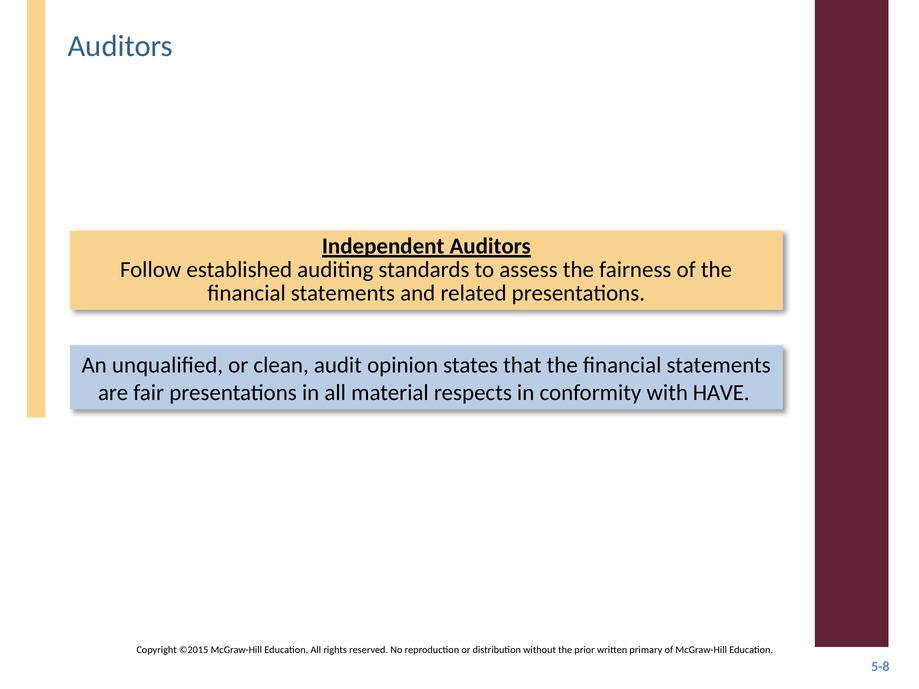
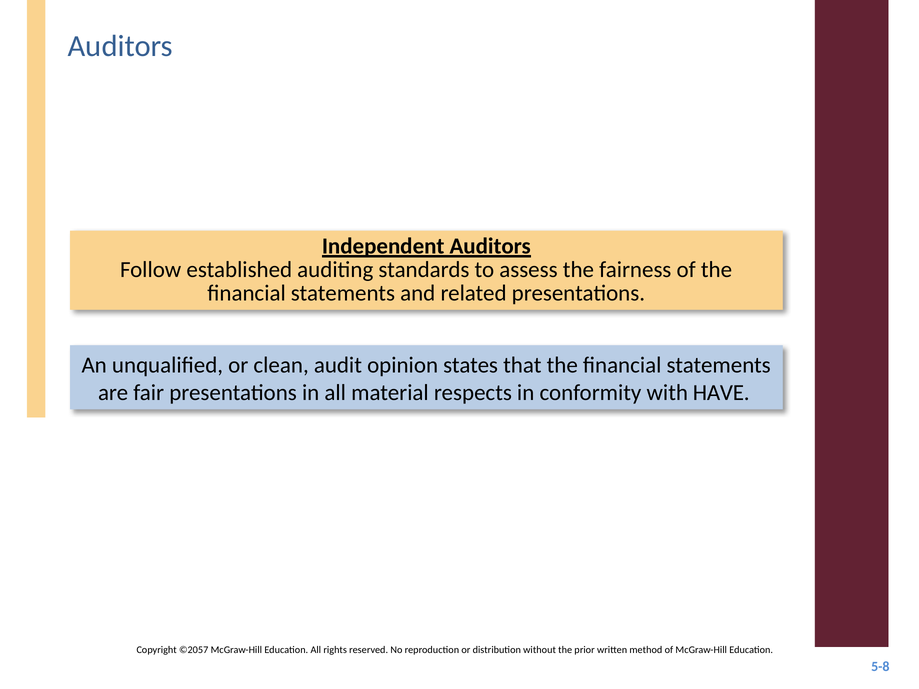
©2015: ©2015 -> ©2057
primary: primary -> method
